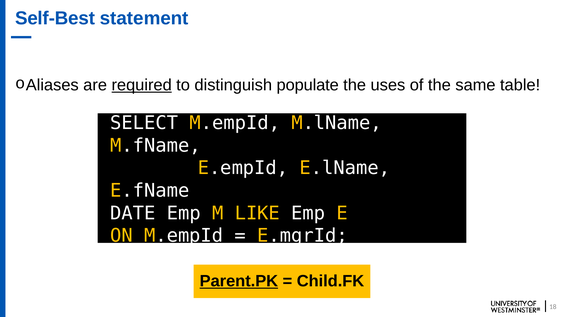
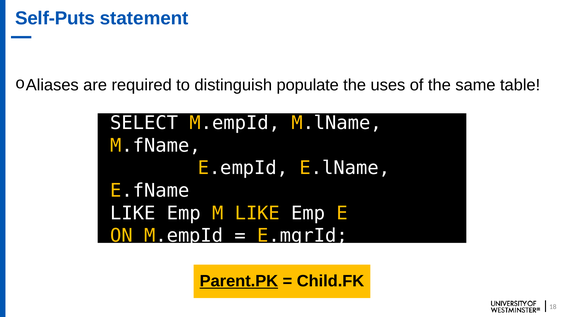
Self-Best: Self-Best -> Self-Puts
required underline: present -> none
DATE at (133, 213): DATE -> LIKE
